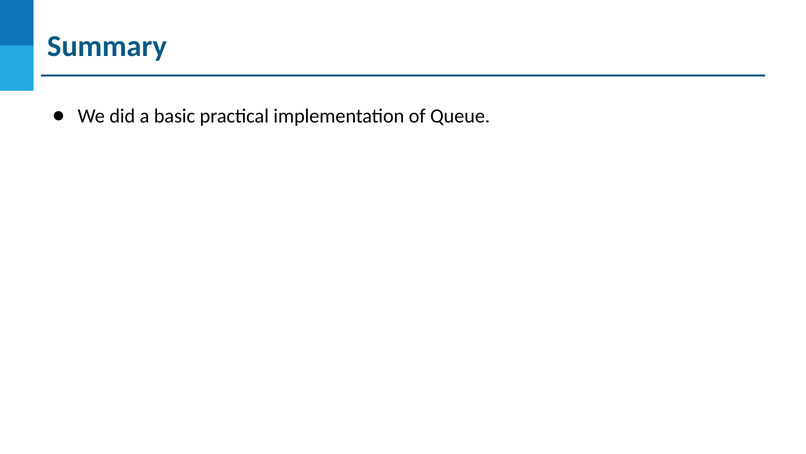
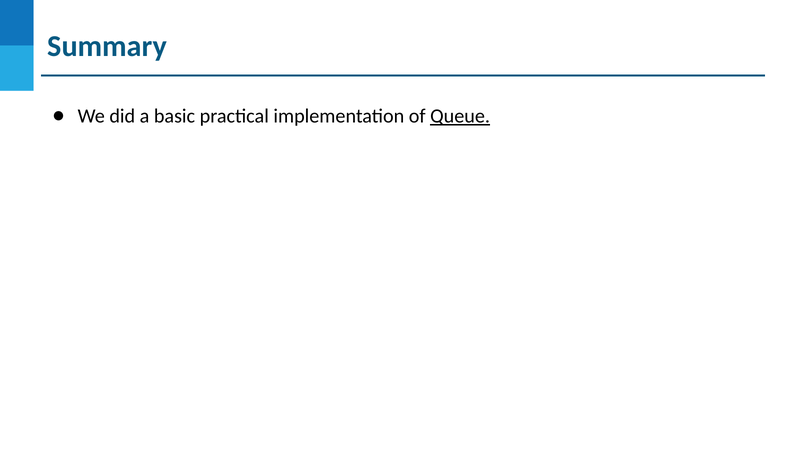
Queue underline: none -> present
